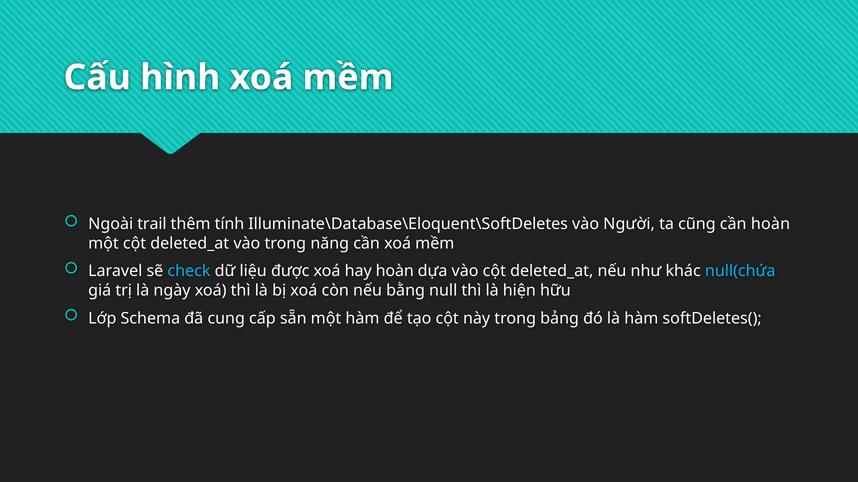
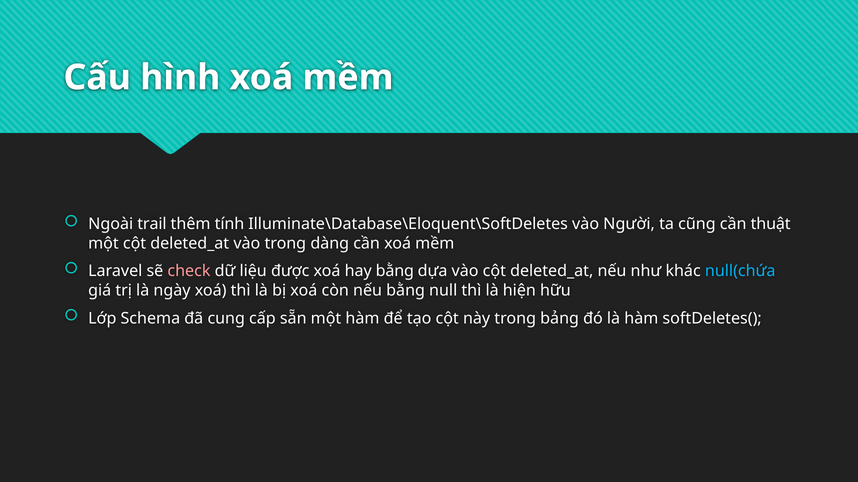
cần hoàn: hoàn -> thuật
năng: năng -> dàng
check colour: light blue -> pink
hay hoàn: hoàn -> bằng
